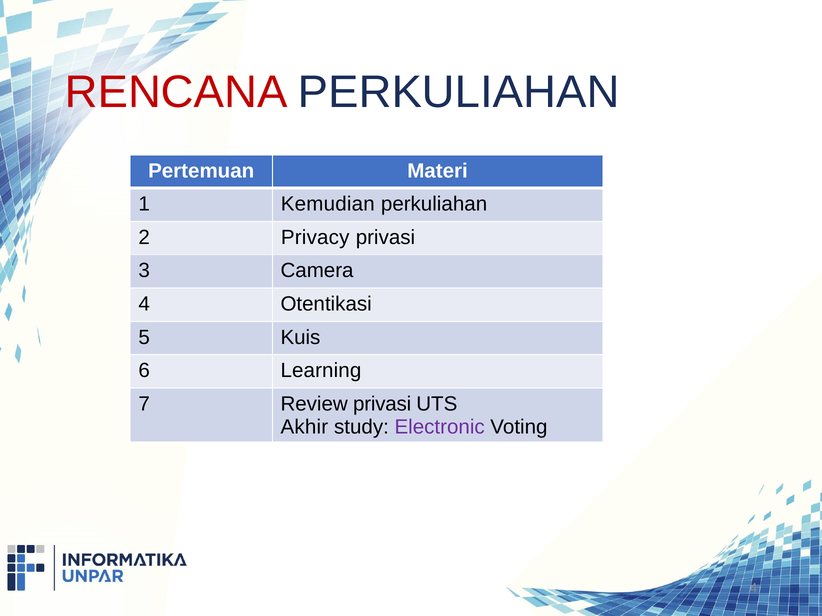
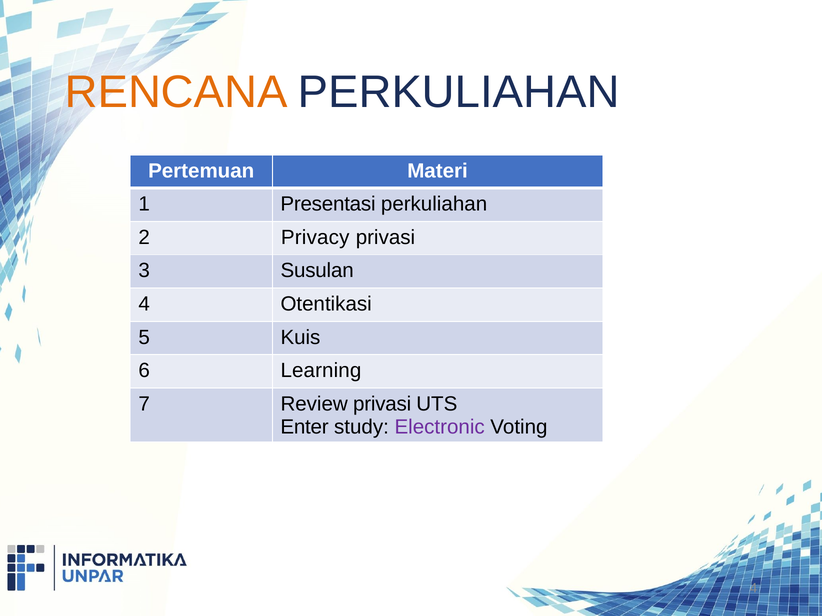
RENCANA colour: red -> orange
Kemudian: Kemudian -> Presentasi
Camera: Camera -> Susulan
Akhir: Akhir -> Enter
